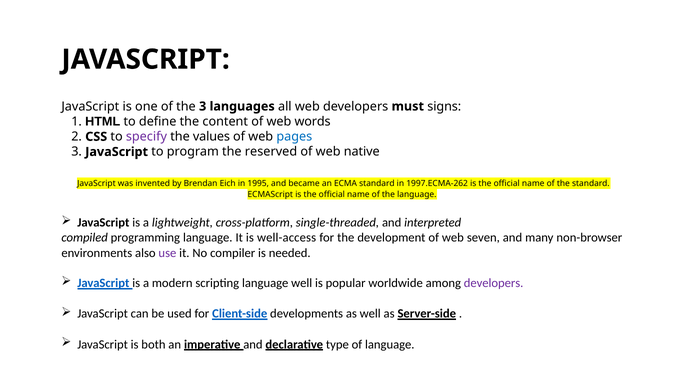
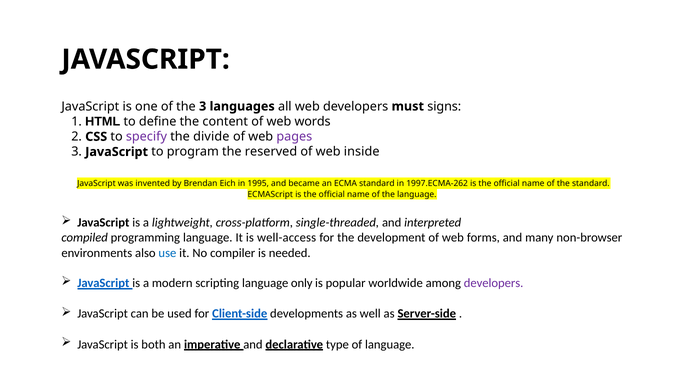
values: values -> divide
pages colour: blue -> purple
native: native -> inside
seven: seven -> forms
use colour: purple -> blue
language well: well -> only
